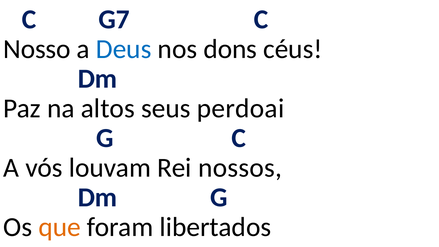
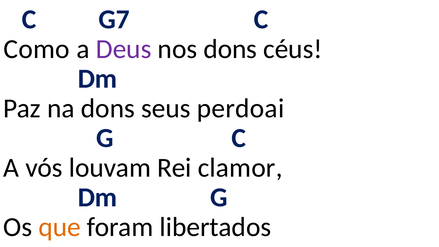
Nosso: Nosso -> Como
Deus colour: blue -> purple
na altos: altos -> dons
nossos: nossos -> clamor
